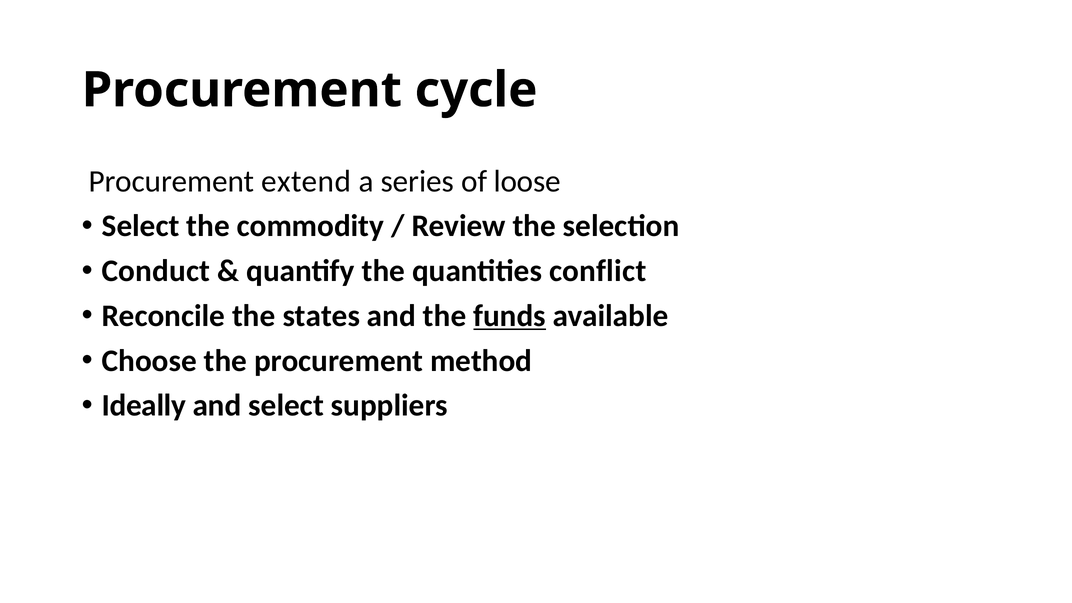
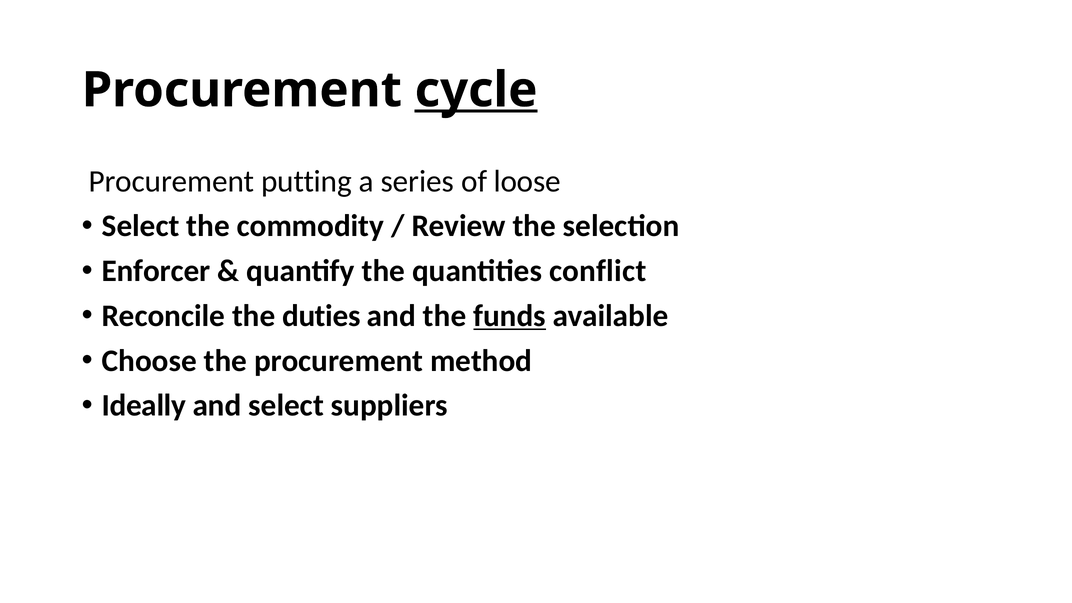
cycle underline: none -> present
extend: extend -> putting
Conduct: Conduct -> Enforcer
states: states -> duties
